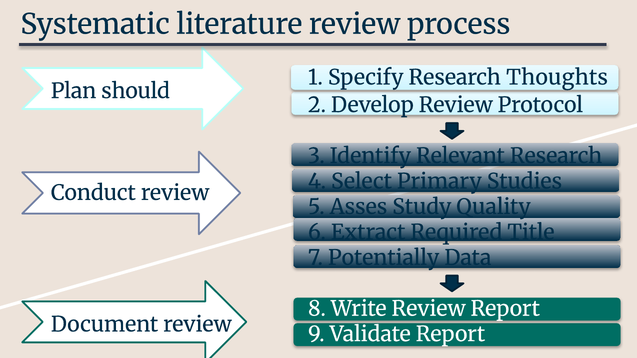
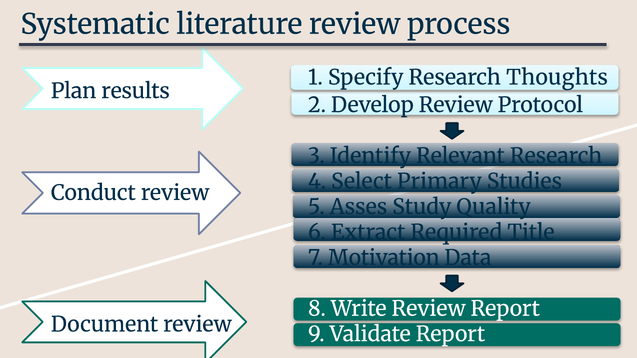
should: should -> results
Potentially: Potentially -> Motivation
